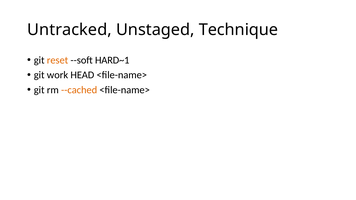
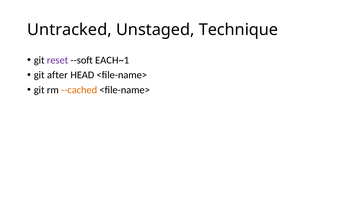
reset colour: orange -> purple
HARD~1: HARD~1 -> EACH~1
work: work -> after
